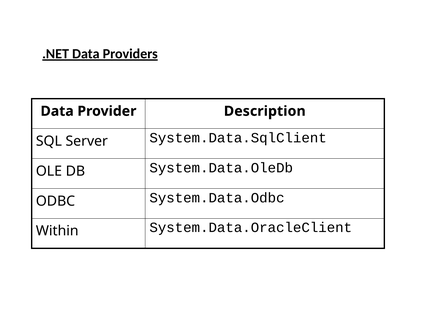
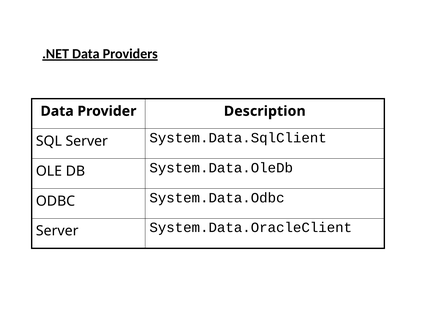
Within at (57, 231): Within -> Server
